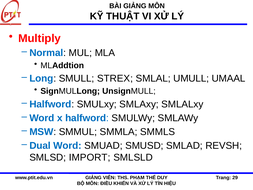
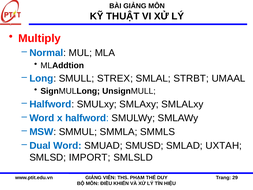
UMULL: UMULL -> STRBT
REVSH: REVSH -> UXTAH
